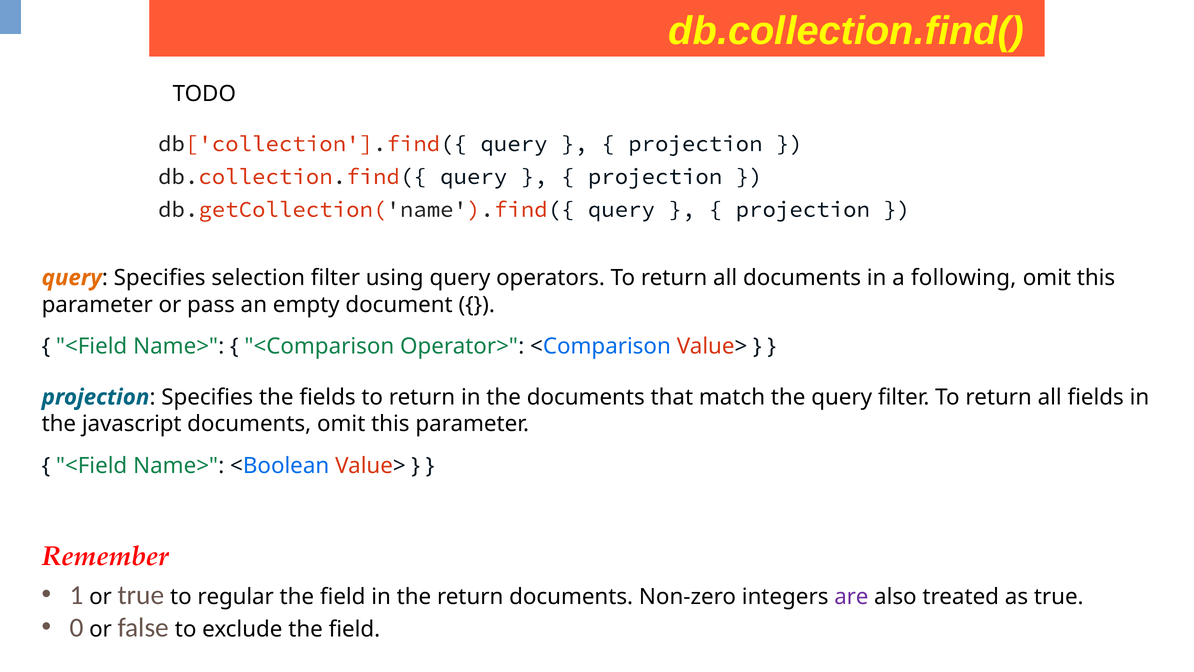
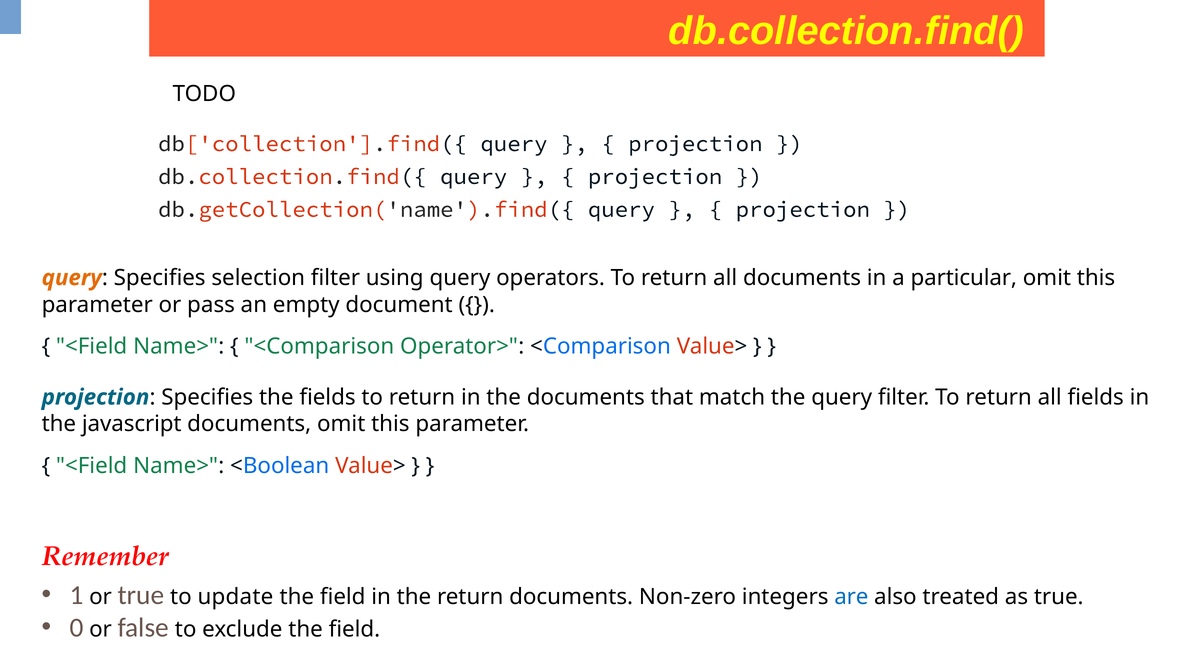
following: following -> particular
regular: regular -> update
are colour: purple -> blue
